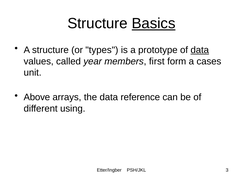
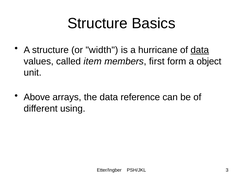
Basics underline: present -> none
types: types -> width
prototype: prototype -> hurricane
year: year -> item
cases: cases -> object
